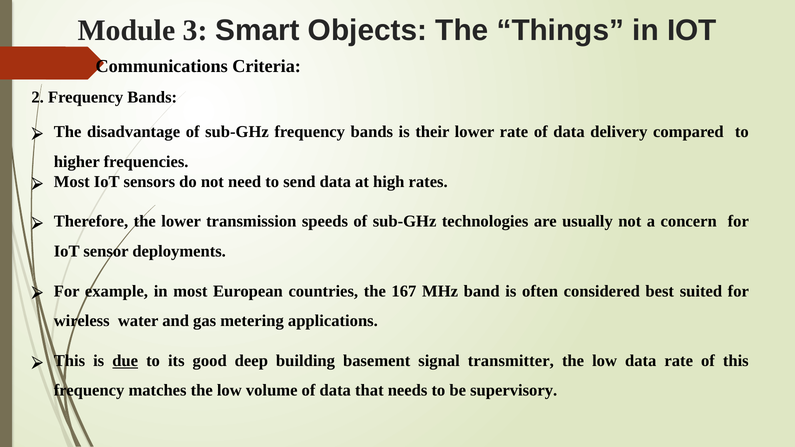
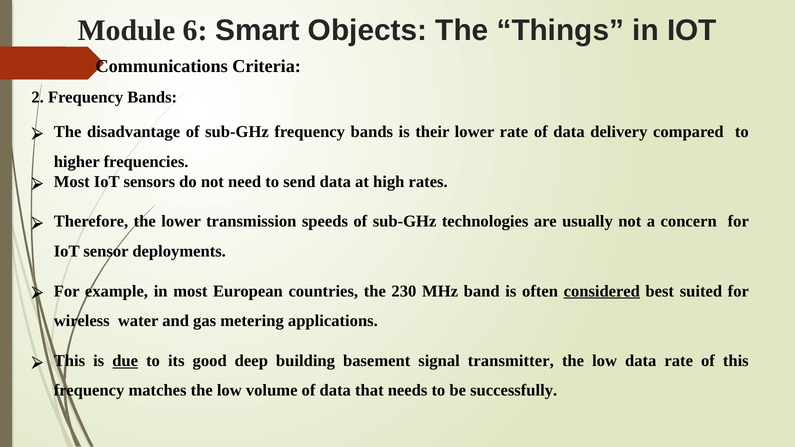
3: 3 -> 6
167: 167 -> 230
considered underline: none -> present
supervisory: supervisory -> successfully
